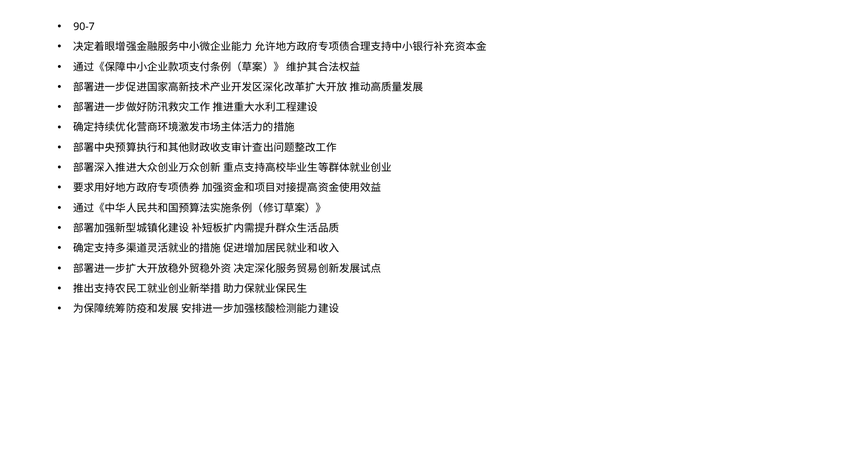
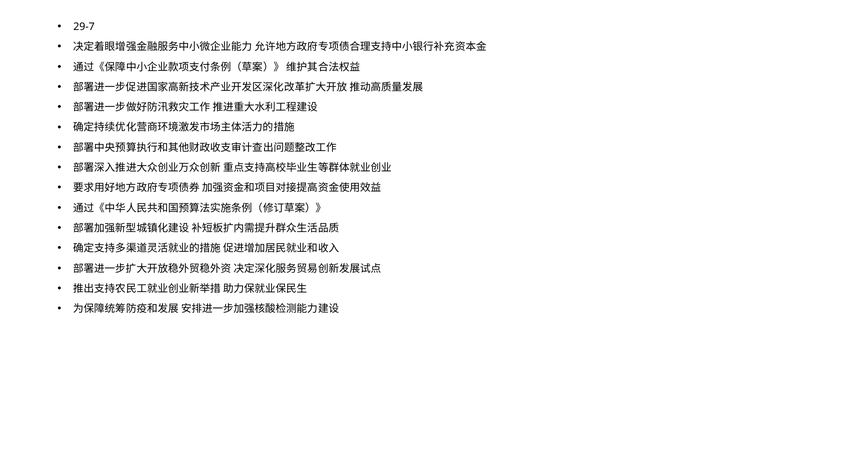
90-7: 90-7 -> 29-7
